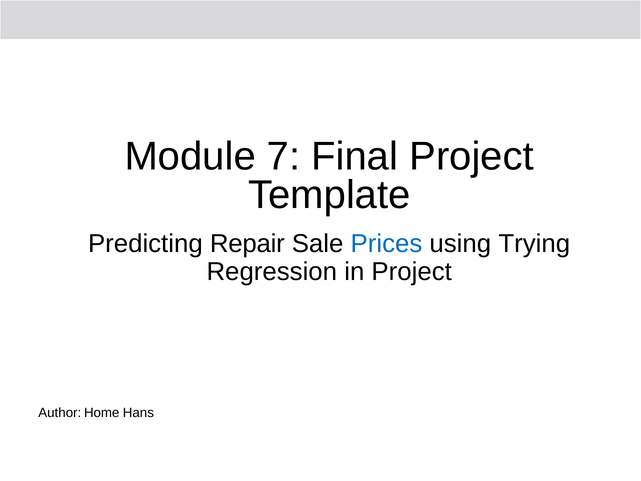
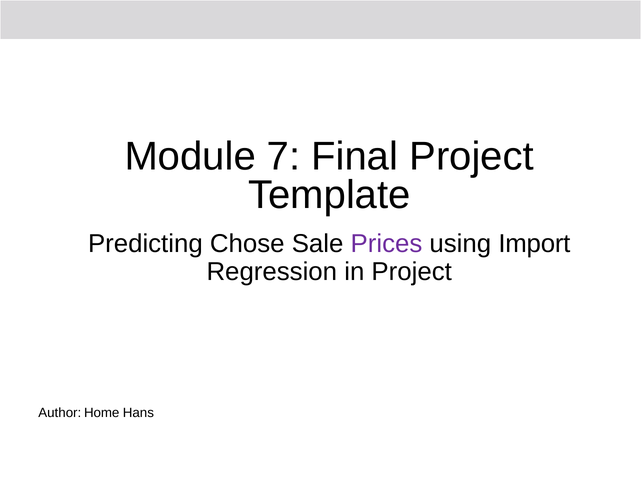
Repair: Repair -> Chose
Prices colour: blue -> purple
Trying: Trying -> Import
